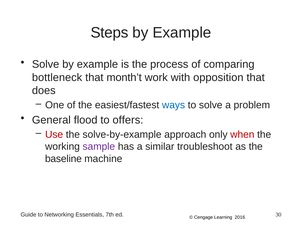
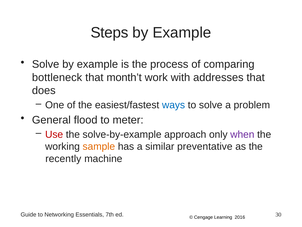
opposition: opposition -> addresses
offers: offers -> meter
when colour: red -> purple
sample colour: purple -> orange
troubleshoot: troubleshoot -> preventative
baseline: baseline -> recently
